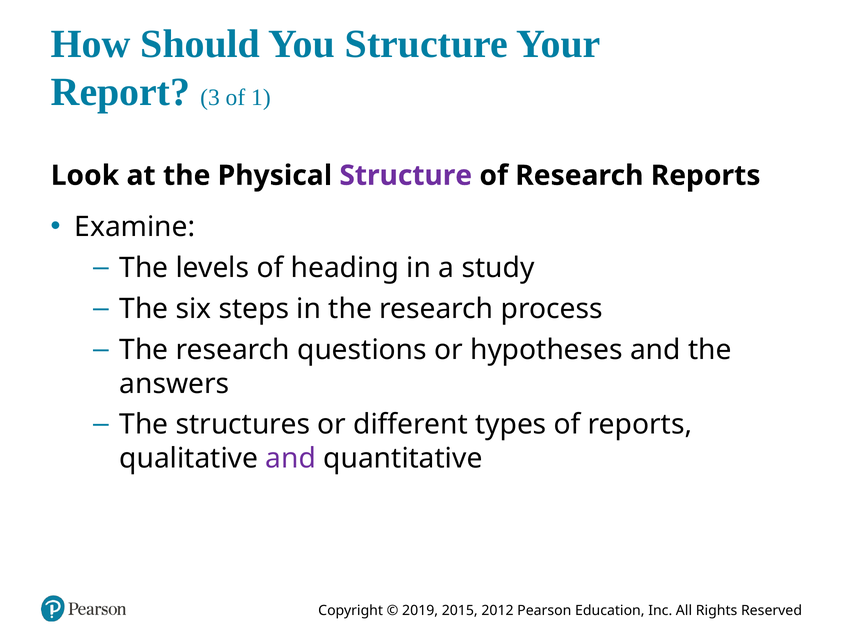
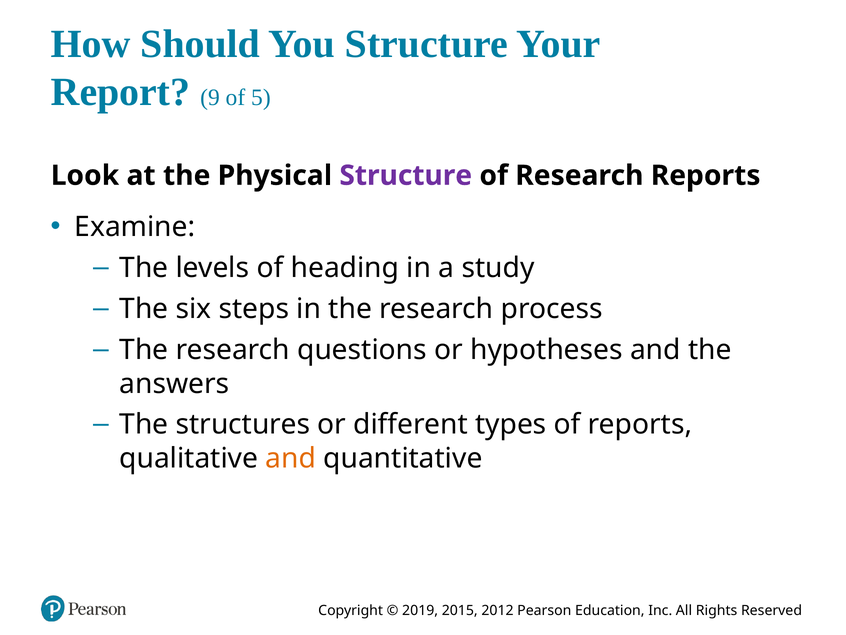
3: 3 -> 9
1: 1 -> 5
and at (291, 458) colour: purple -> orange
